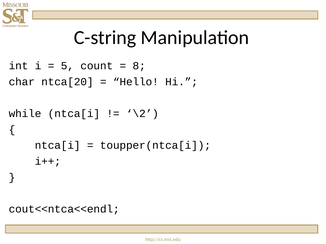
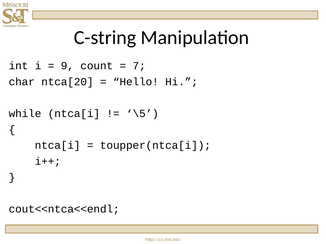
5: 5 -> 9
8: 8 -> 7
\2: \2 -> \5
